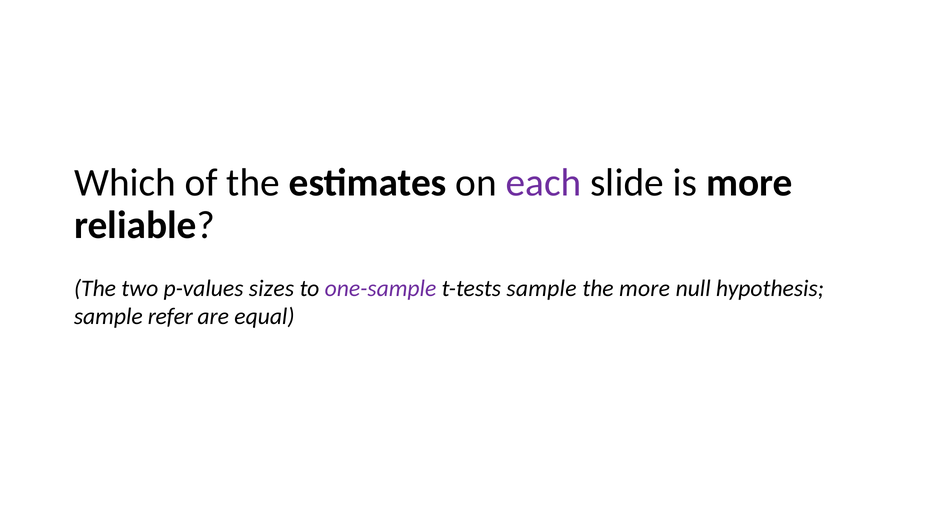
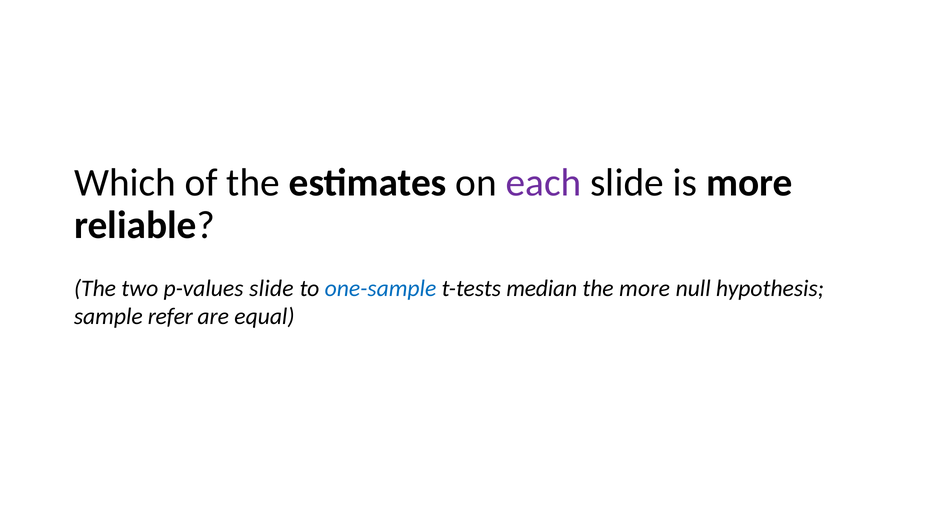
p-values sizes: sizes -> slide
one-sample colour: purple -> blue
t-tests sample: sample -> median
